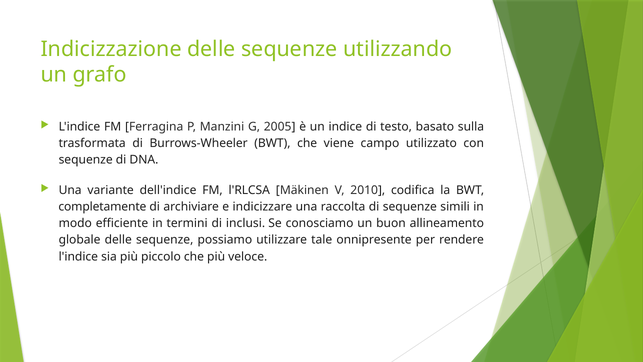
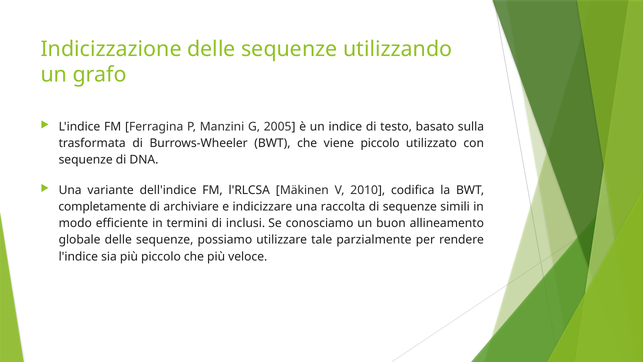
viene campo: campo -> piccolo
onnipresente: onnipresente -> parzialmente
